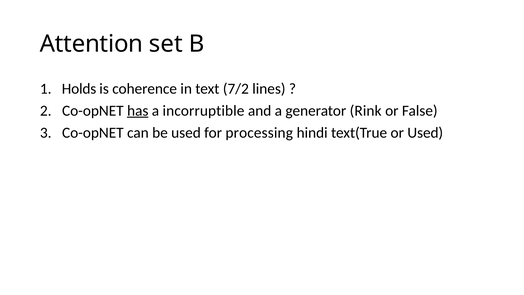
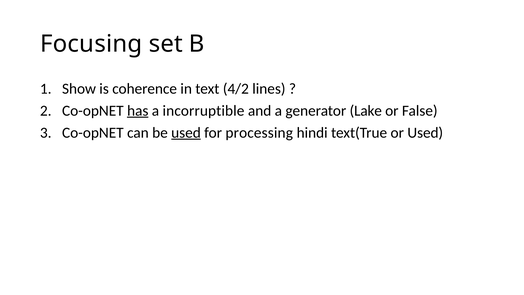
Attention: Attention -> Focusing
Holds: Holds -> Show
7/2: 7/2 -> 4/2
Rink: Rink -> Lake
used at (186, 133) underline: none -> present
